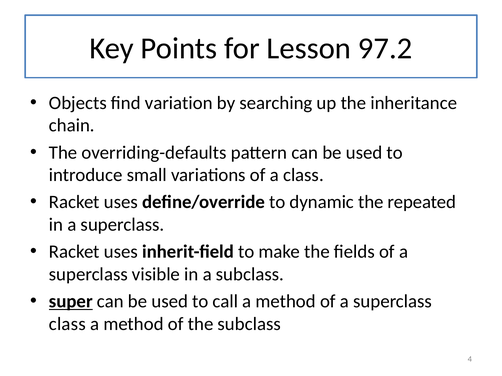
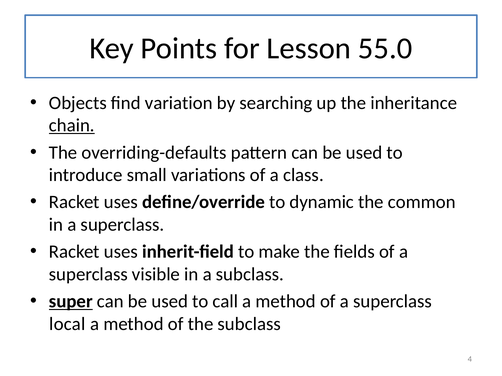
97.2: 97.2 -> 55.0
chain underline: none -> present
repeated: repeated -> common
class at (67, 324): class -> local
